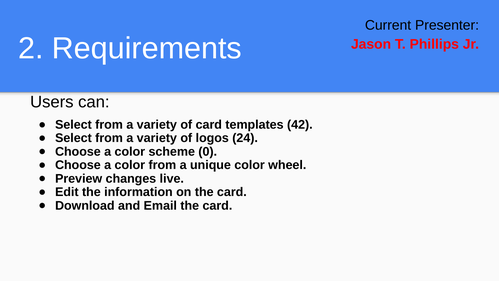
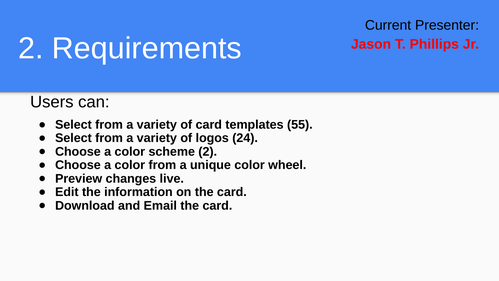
42: 42 -> 55
scheme 0: 0 -> 2
